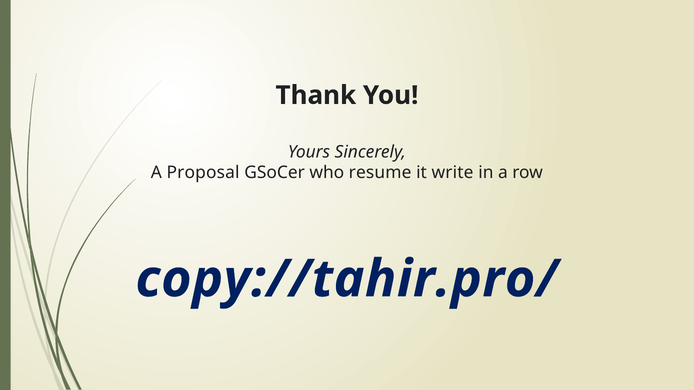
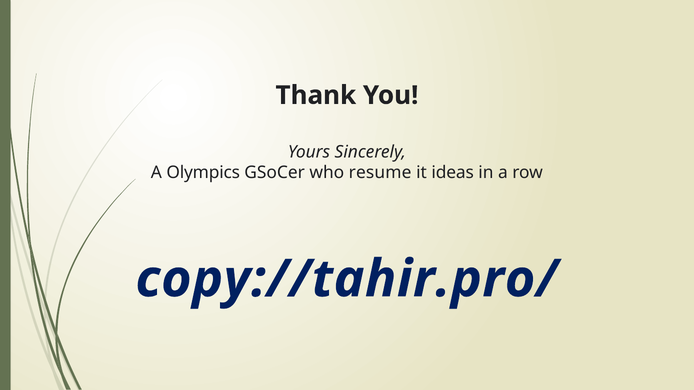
Proposal: Proposal -> Olympics
write: write -> ideas
